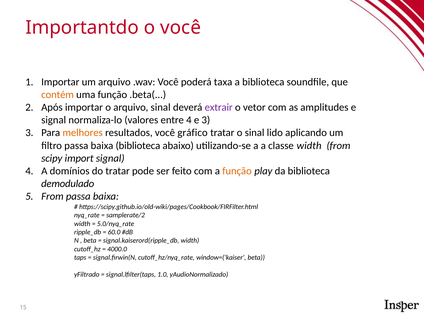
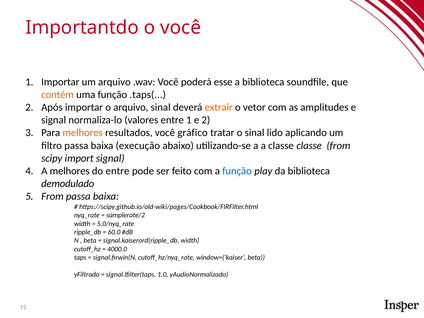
taxa: taxa -> esse
.beta(: .beta( -> .taps(
extrair colour: purple -> orange
entre 4: 4 -> 1
e 3: 3 -> 2
baixa biblioteca: biblioteca -> execução
classe width: width -> classe
A domínios: domínios -> melhores
do tratar: tratar -> entre
função at (237, 171) colour: orange -> blue
